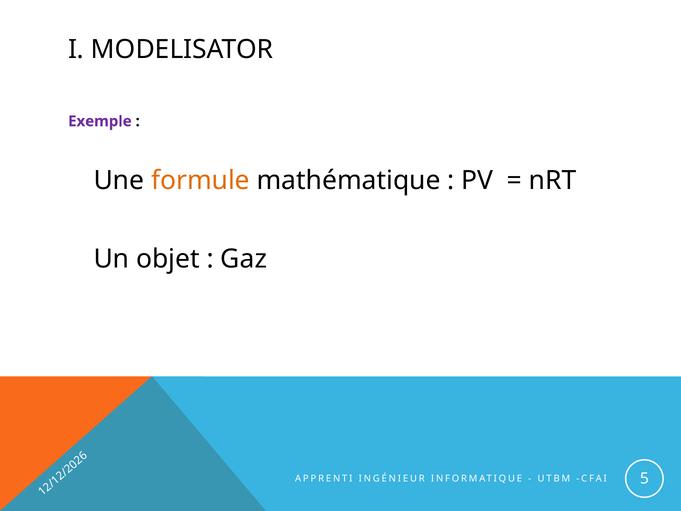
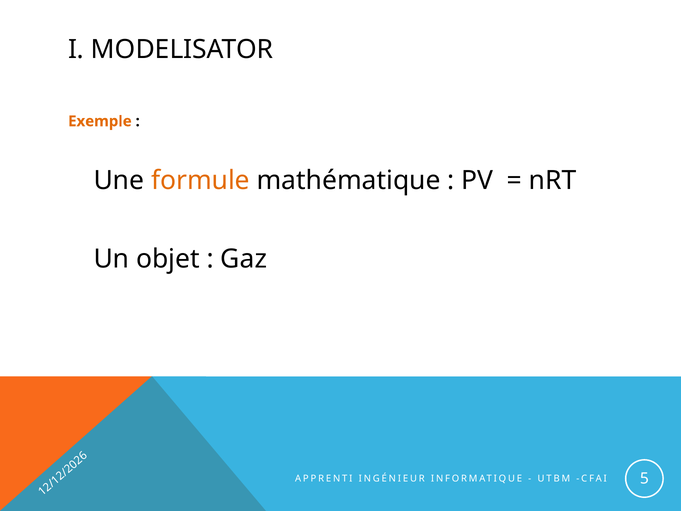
Exemple colour: purple -> orange
